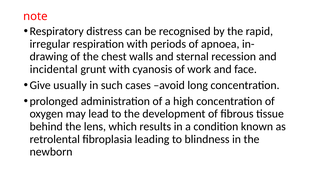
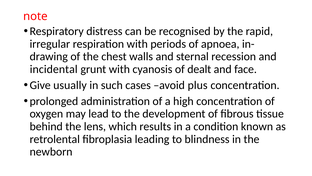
work: work -> dealt
long: long -> plus
